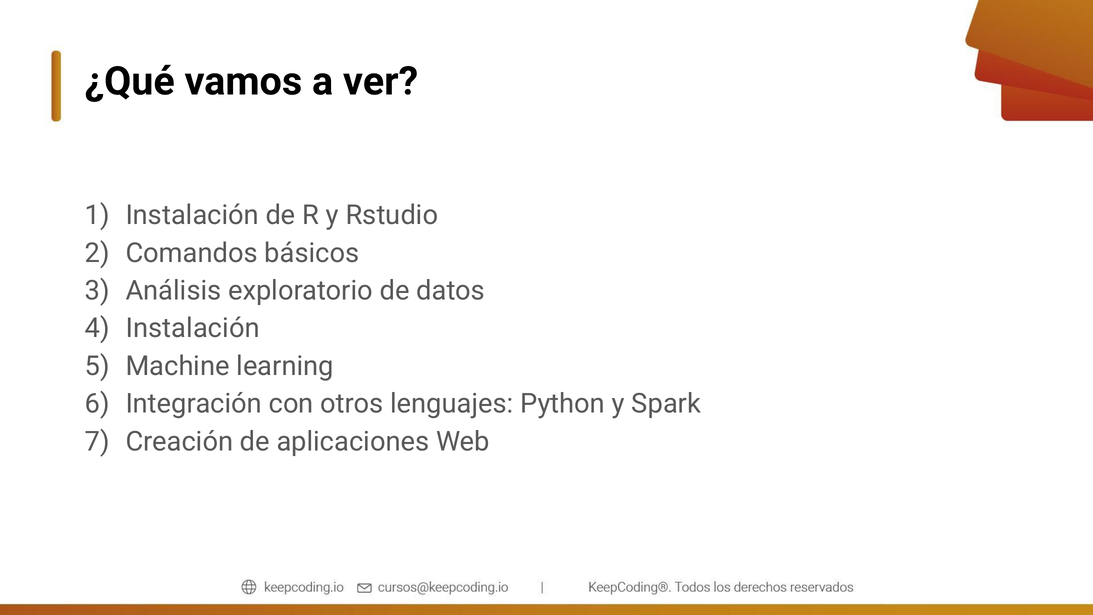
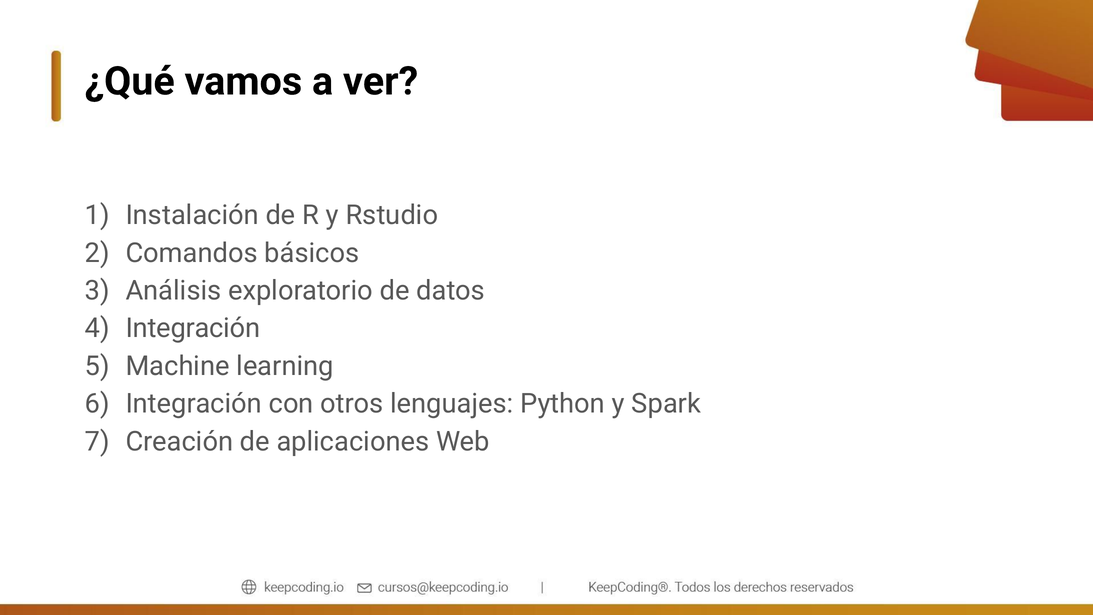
Instalación at (193, 328): Instalación -> Integración
